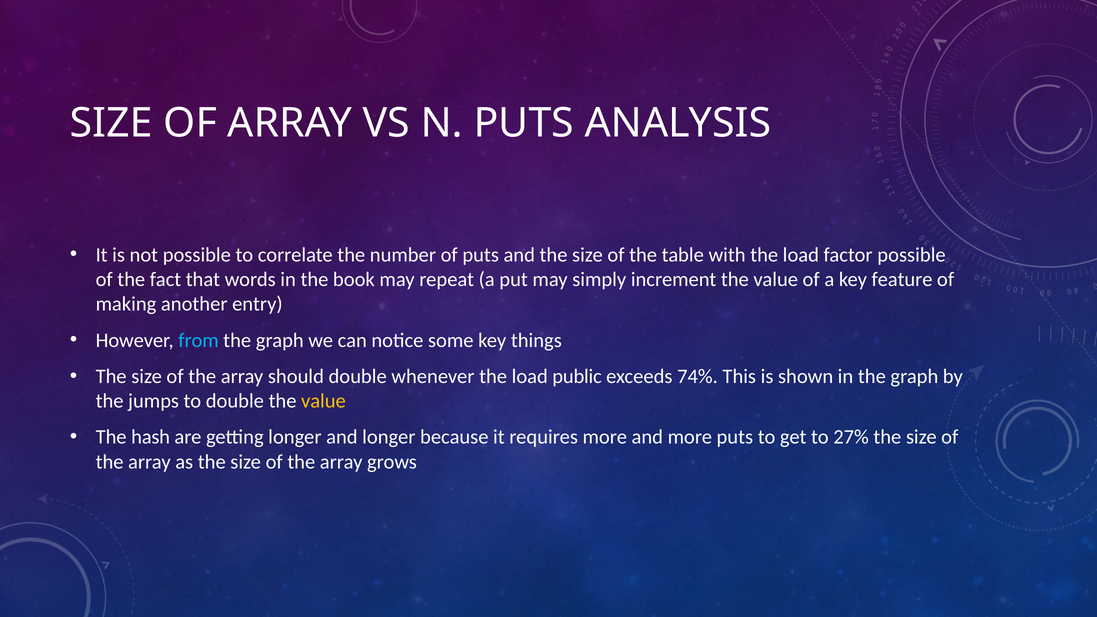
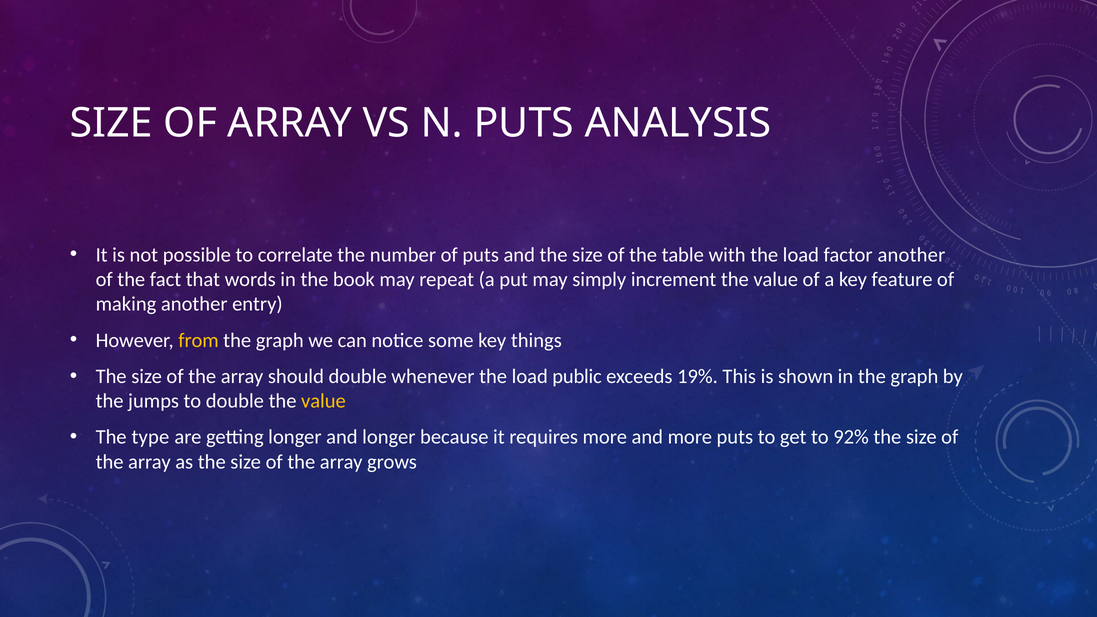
factor possible: possible -> another
from colour: light blue -> yellow
74%: 74% -> 19%
hash: hash -> type
27%: 27% -> 92%
